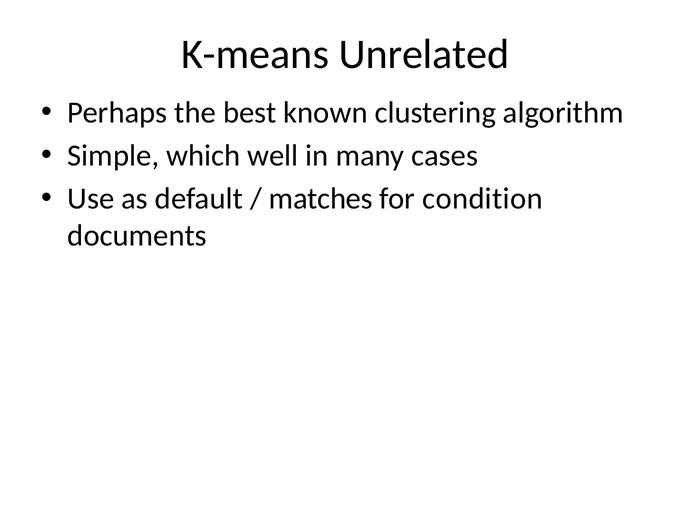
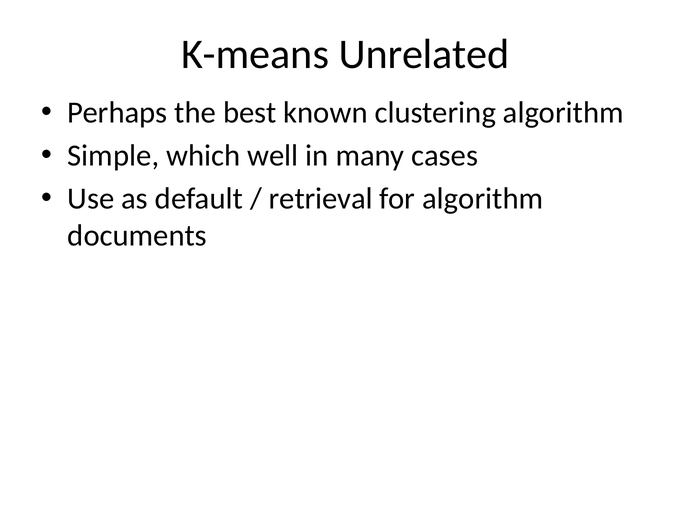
matches: matches -> retrieval
for condition: condition -> algorithm
